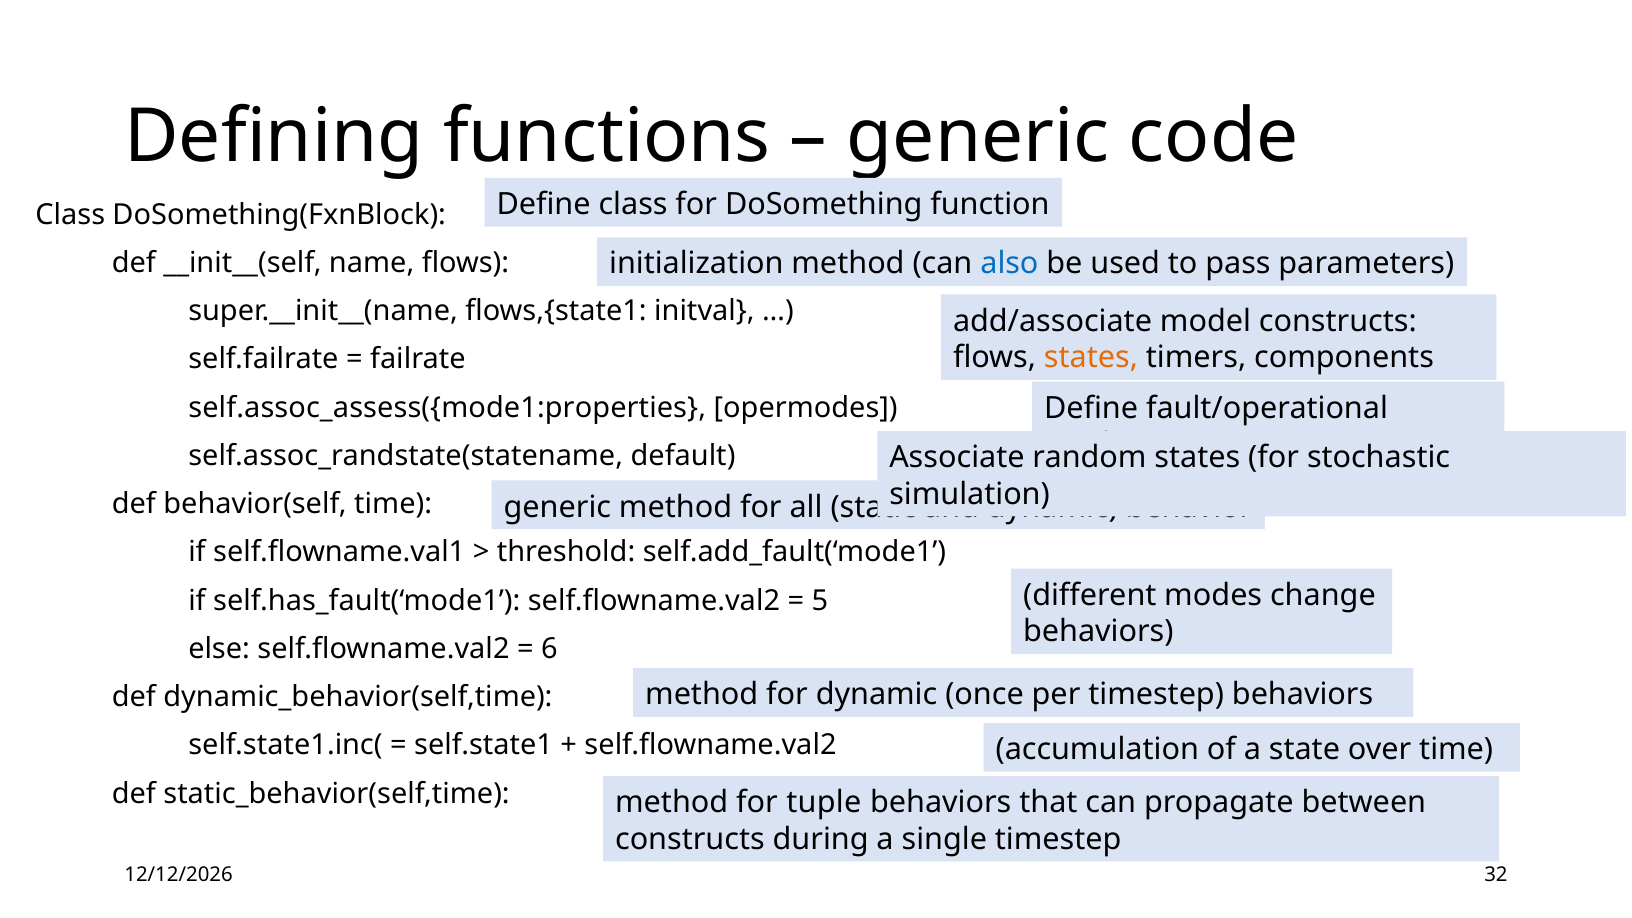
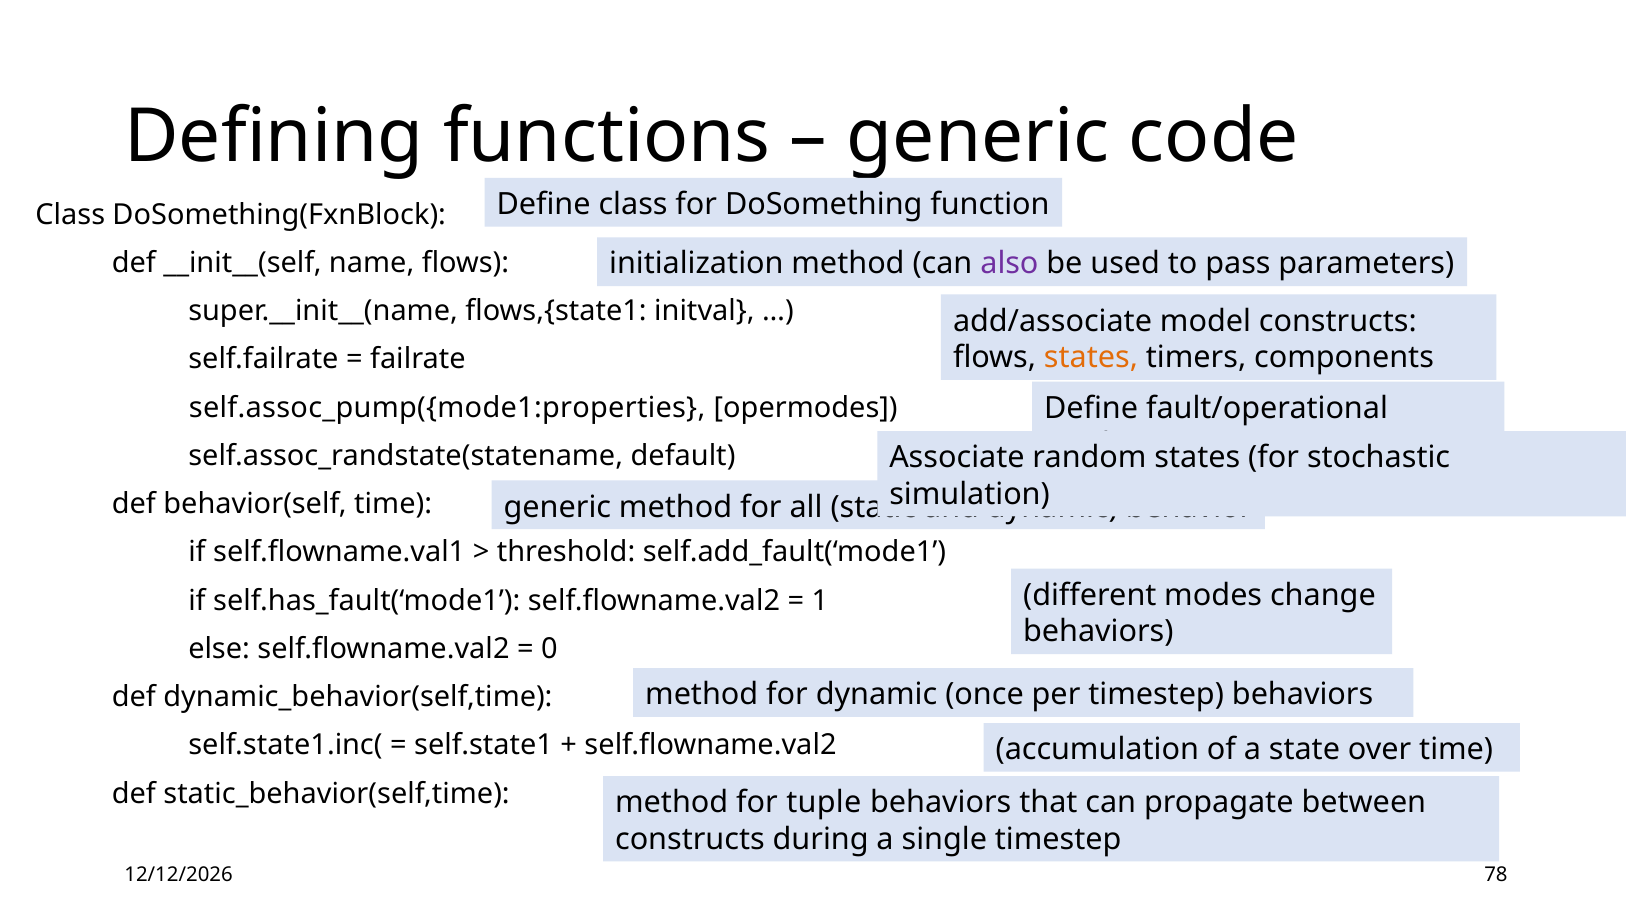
also colour: blue -> purple
self.assoc_assess({mode1:properties: self.assoc_assess({mode1:properties -> self.assoc_pump({mode1:properties
5: 5 -> 1
6: 6 -> 0
32: 32 -> 78
